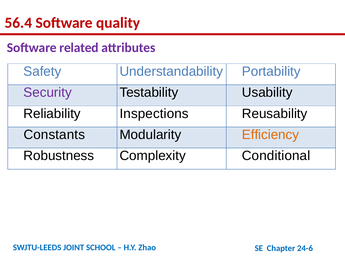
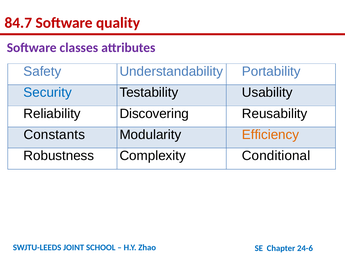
56.4: 56.4 -> 84.7
related: related -> classes
Security colour: purple -> blue
Inspections: Inspections -> Discovering
